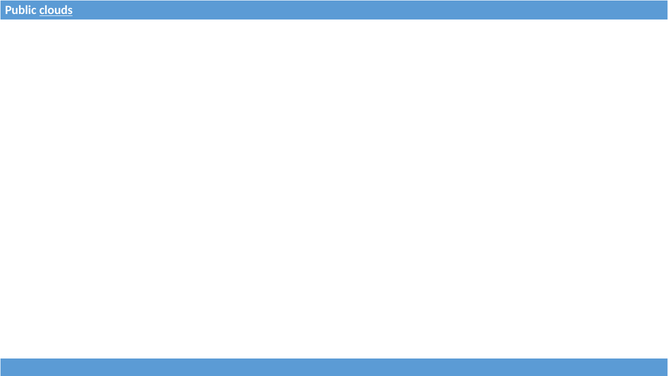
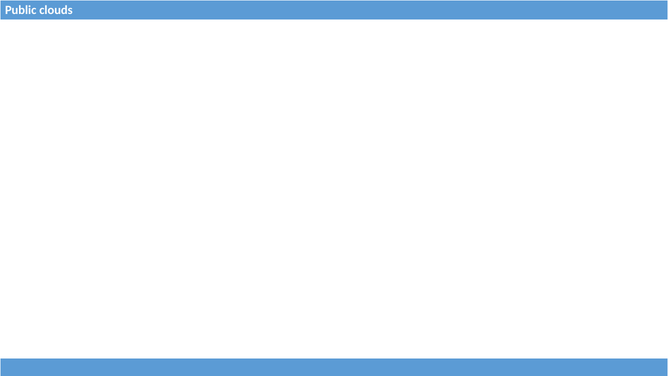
clouds underline: present -> none
